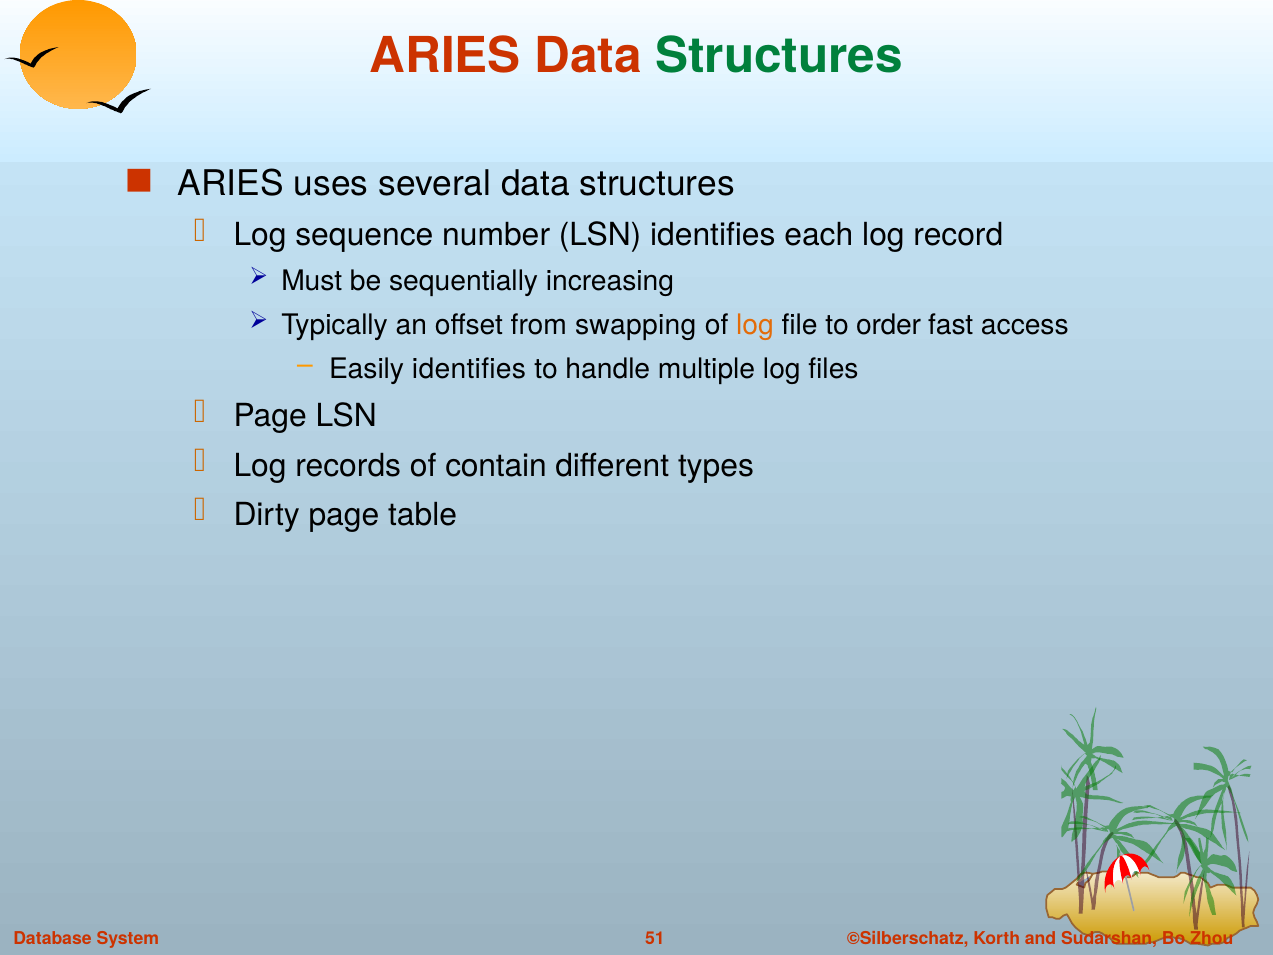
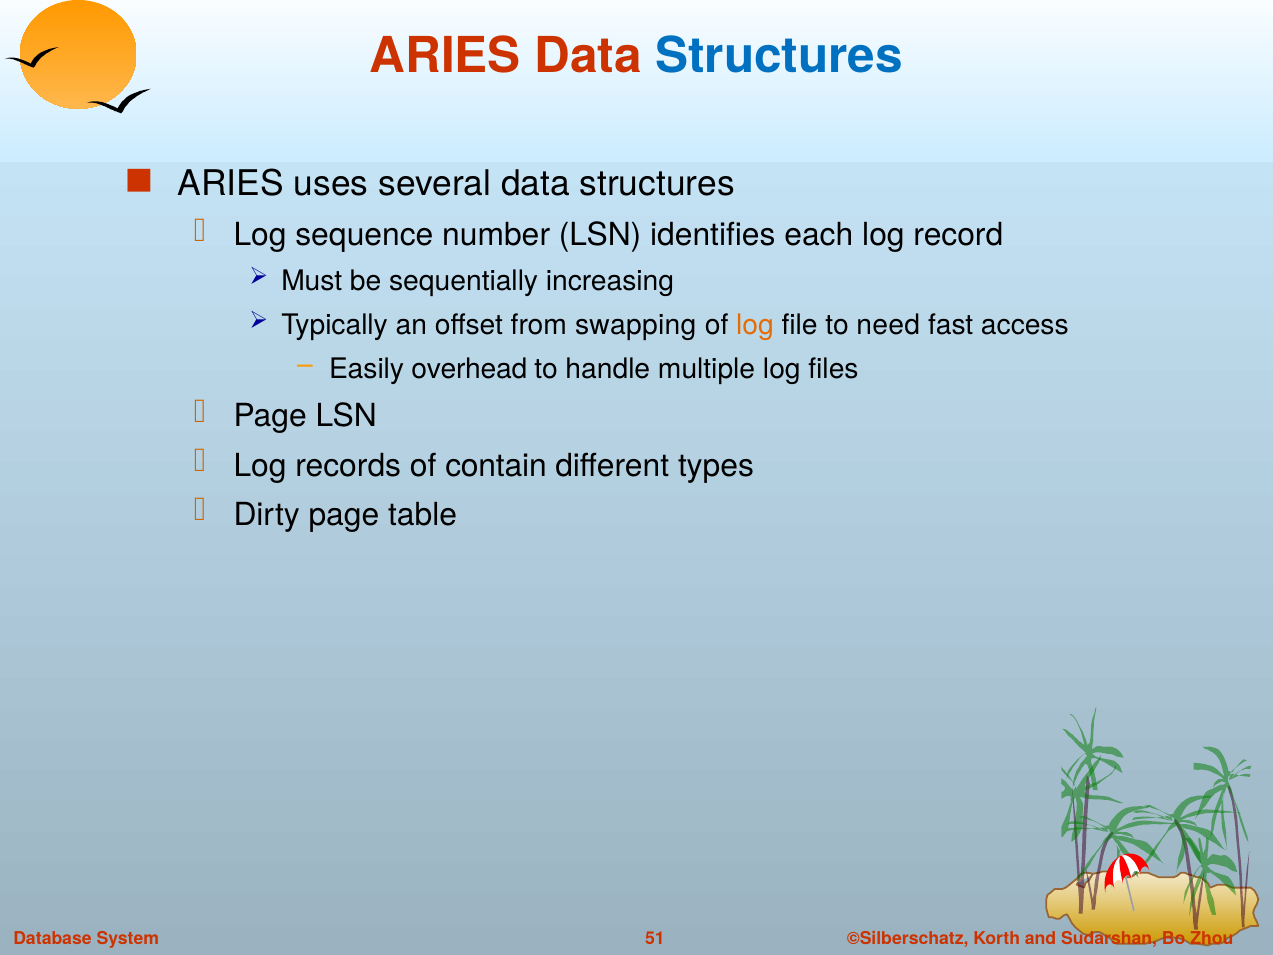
Structures at (779, 56) colour: green -> blue
order: order -> need
Easily identifies: identifies -> overhead
